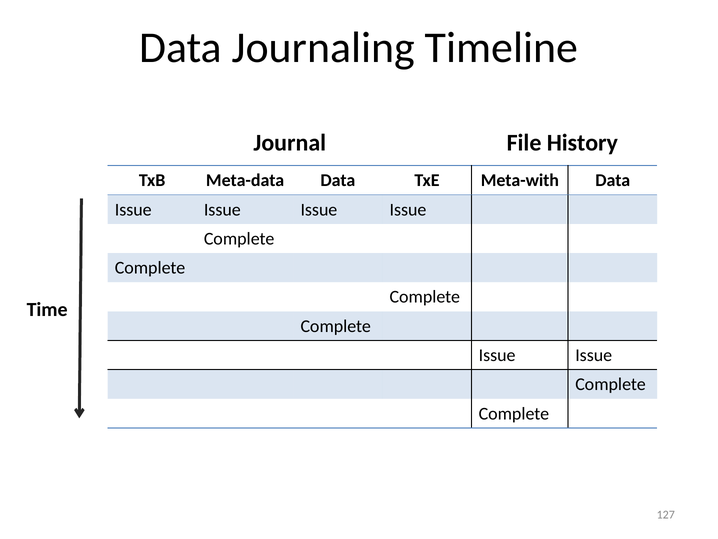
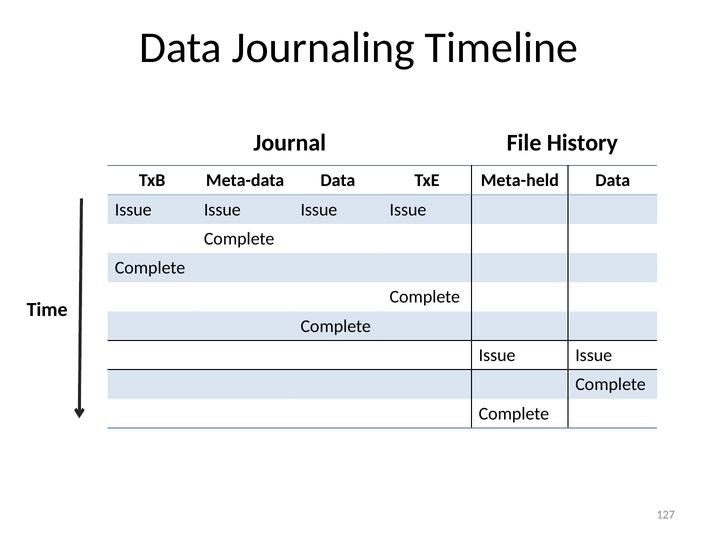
Meta-with: Meta-with -> Meta-held
